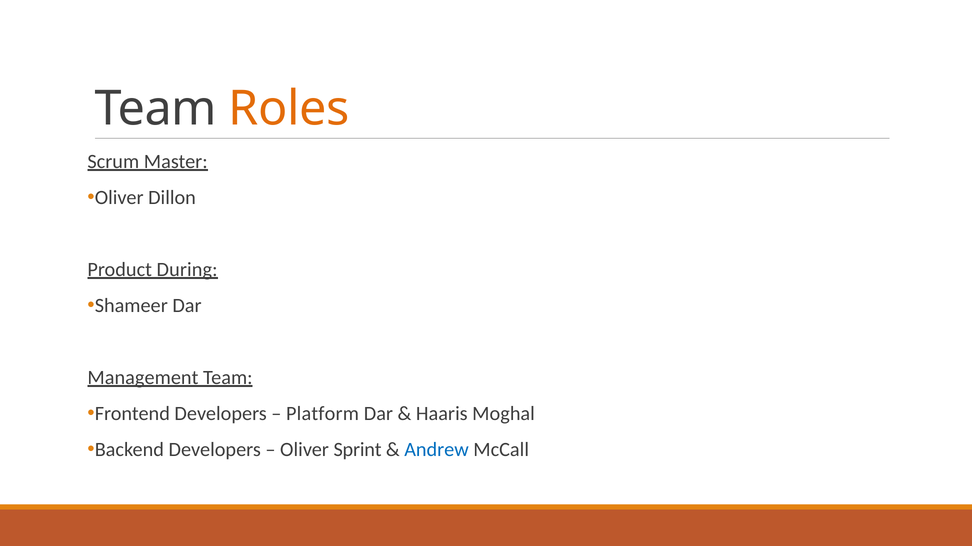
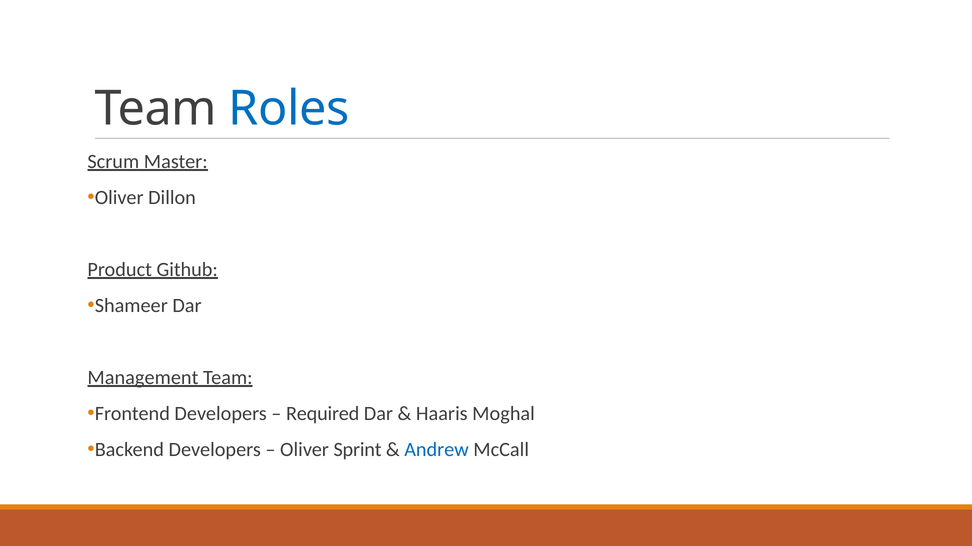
Roles colour: orange -> blue
During: During -> Github
Platform: Platform -> Required
